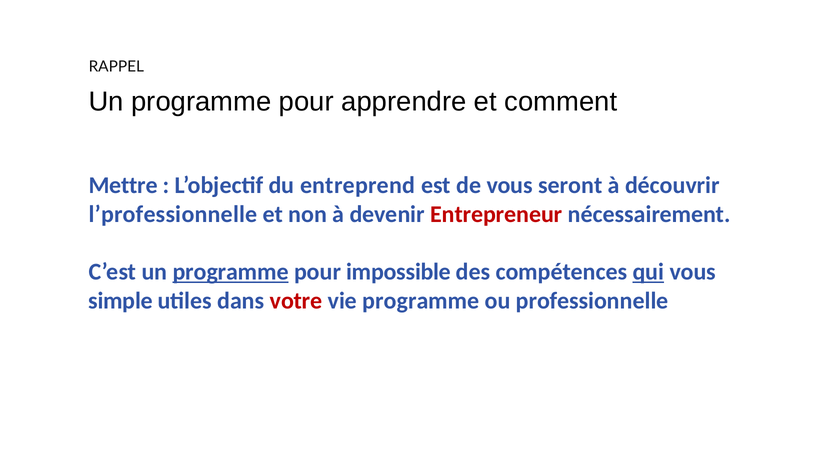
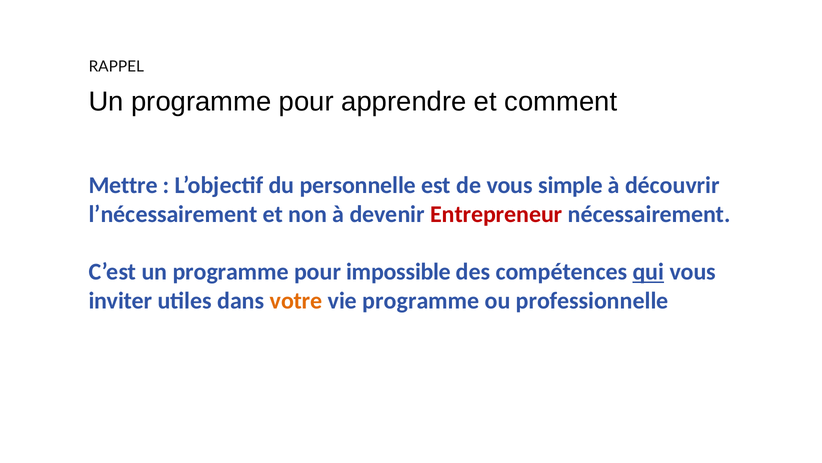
entreprend: entreprend -> personnelle
seront: seront -> simple
l’professionnelle: l’professionnelle -> l’nécessairement
programme at (231, 272) underline: present -> none
simple: simple -> inviter
votre colour: red -> orange
